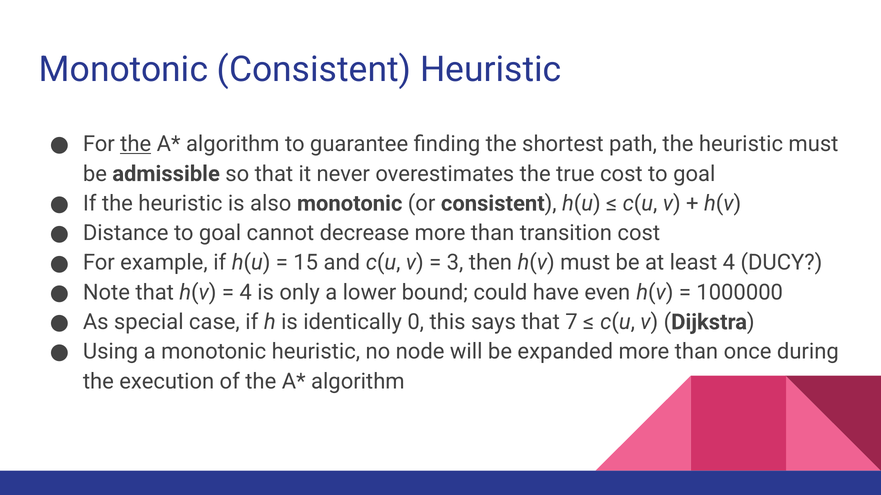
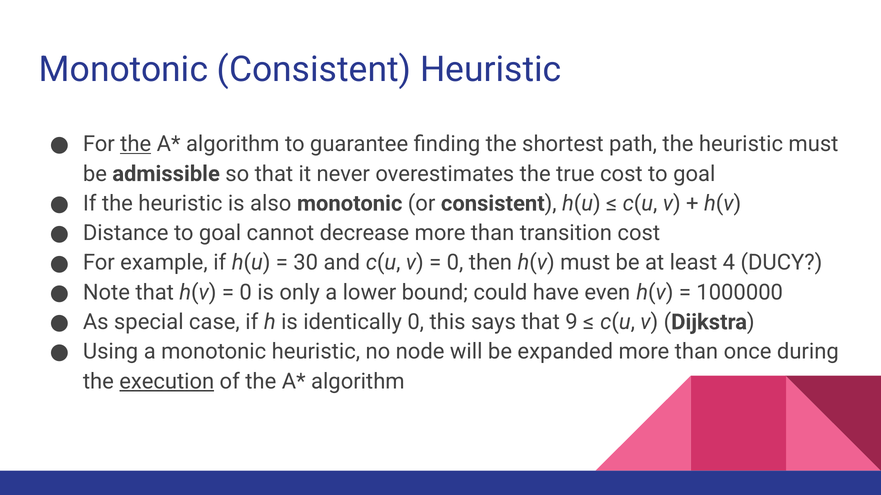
15: 15 -> 30
3 at (455, 263): 3 -> 0
4 at (246, 293): 4 -> 0
7: 7 -> 9
execution underline: none -> present
